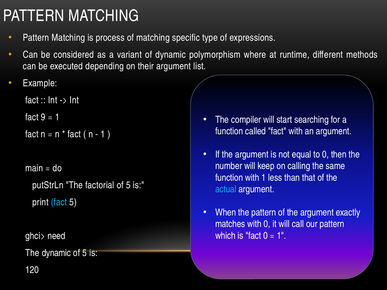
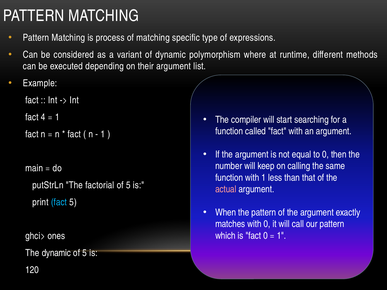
9: 9 -> 4
actual colour: light blue -> pink
need: need -> ones
